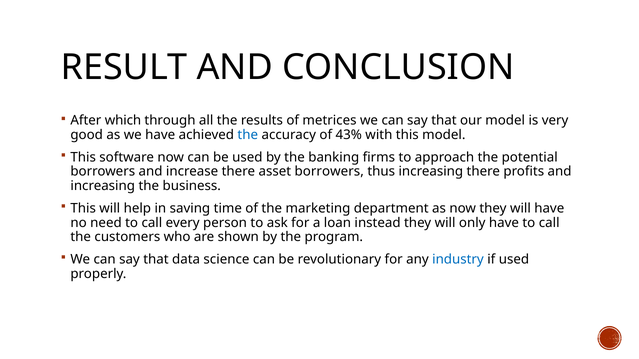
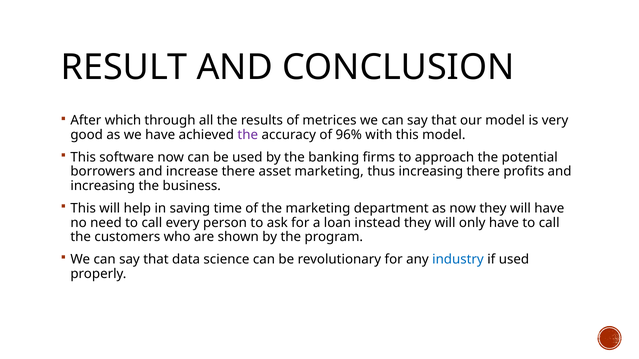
the at (248, 135) colour: blue -> purple
43%: 43% -> 96%
asset borrowers: borrowers -> marketing
